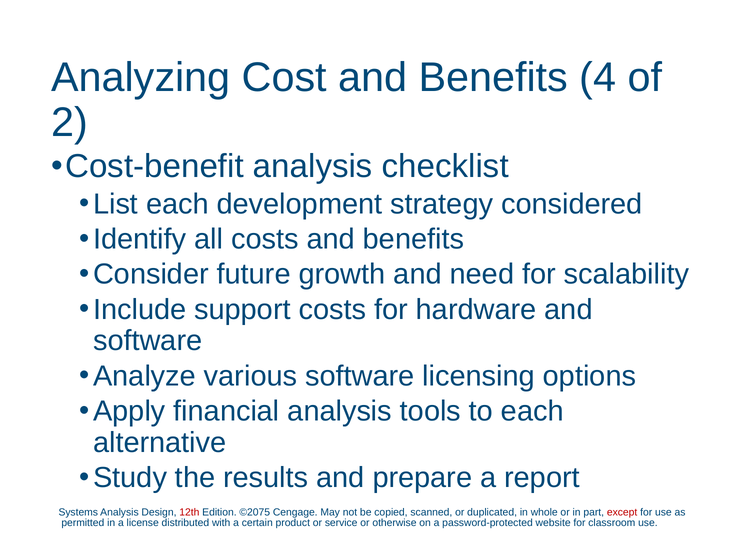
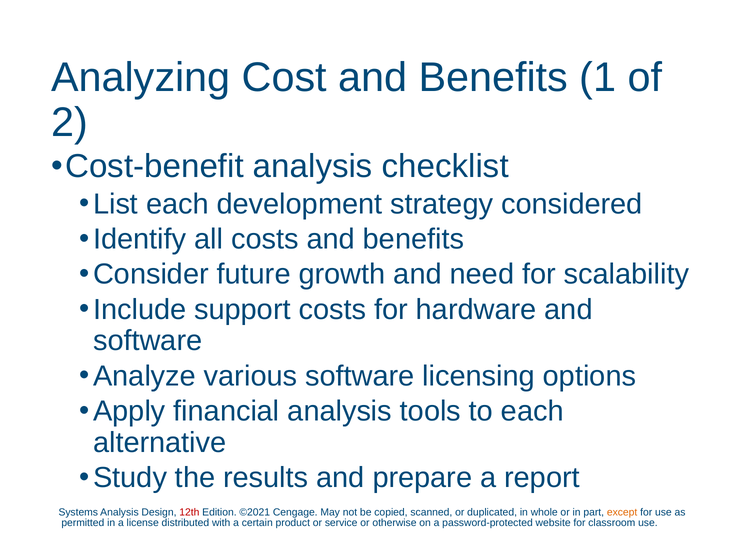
4: 4 -> 1
©2075: ©2075 -> ©2021
except colour: red -> orange
